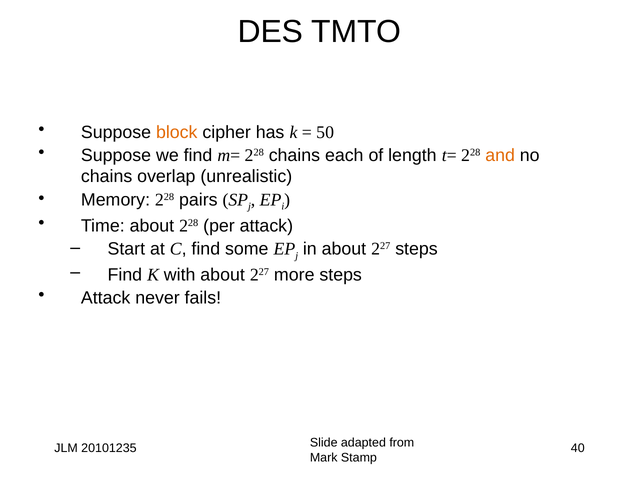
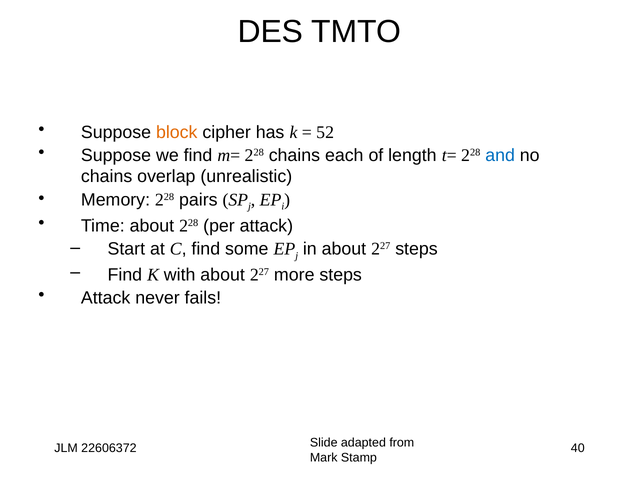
50: 50 -> 52
and colour: orange -> blue
20101235: 20101235 -> 22606372
